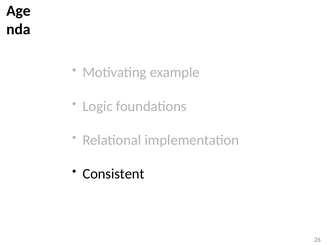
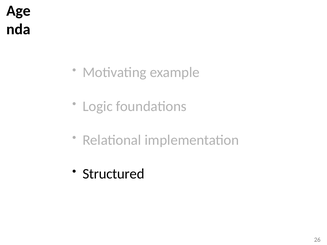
Consistent: Consistent -> Structured
